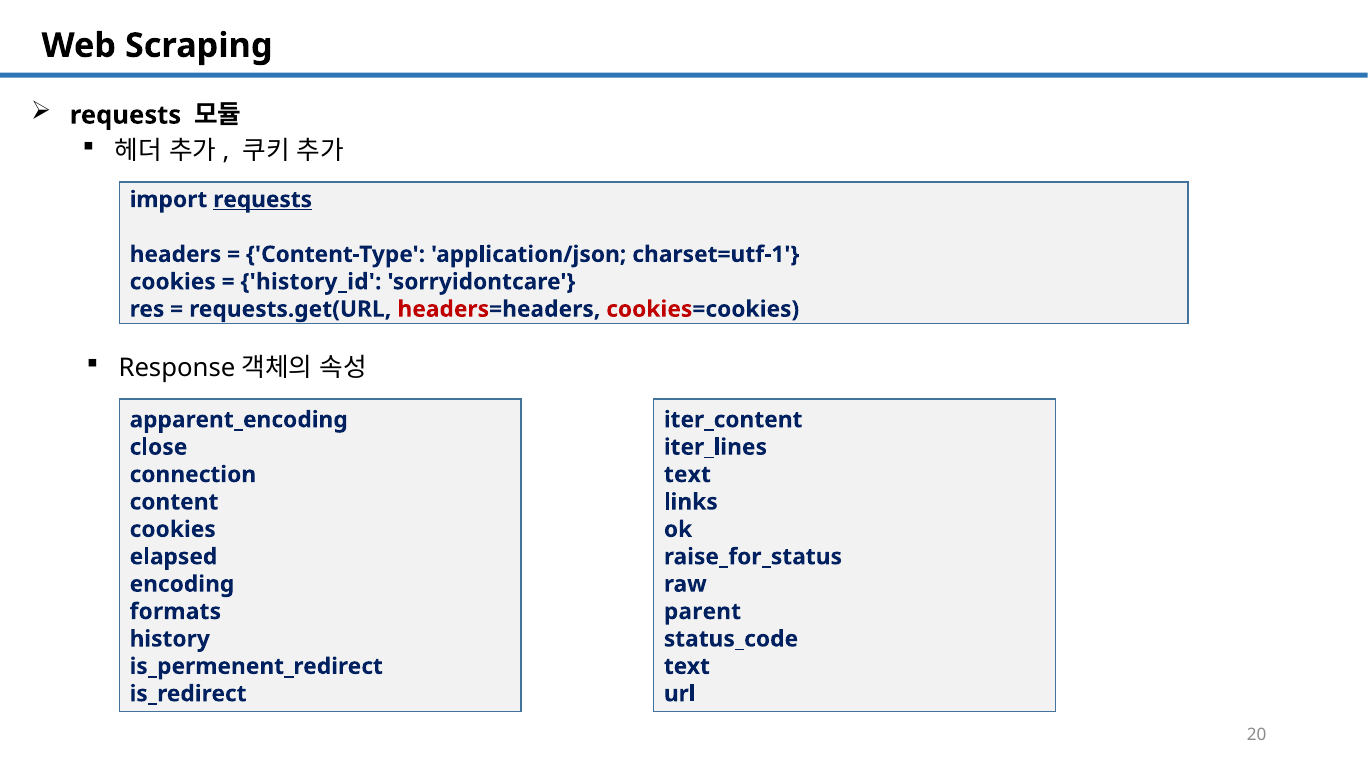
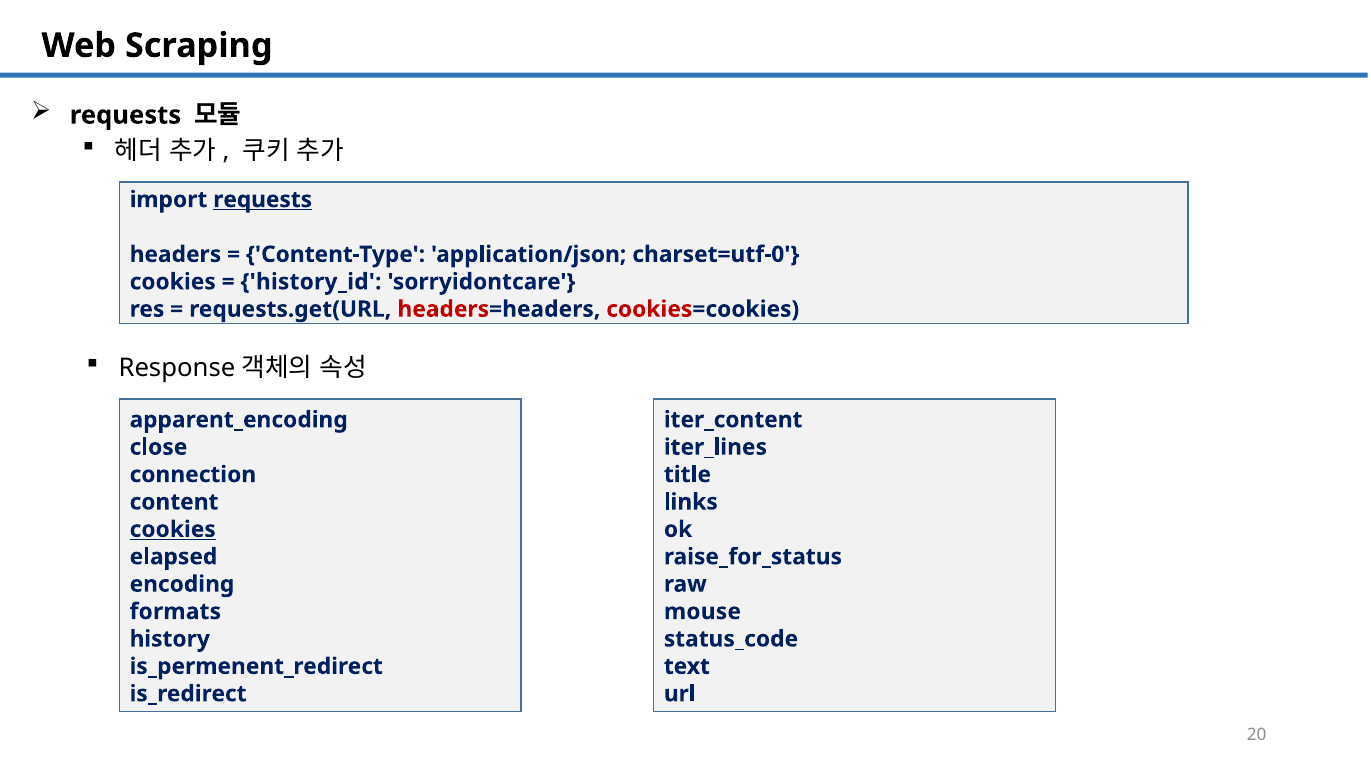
charset=utf-1: charset=utf-1 -> charset=utf-0
text at (687, 475): text -> title
cookies at (173, 529) underline: none -> present
parent: parent -> mouse
